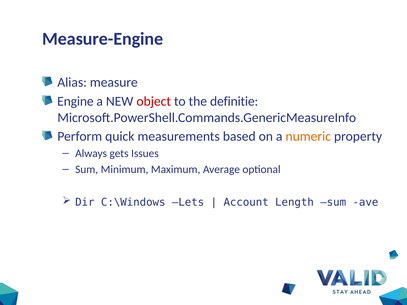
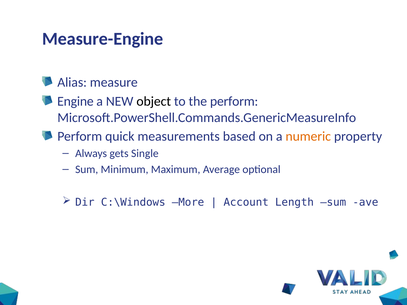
object colour: red -> black
the definitie: definitie -> perform
Issues: Issues -> Single
Lets: Lets -> More
